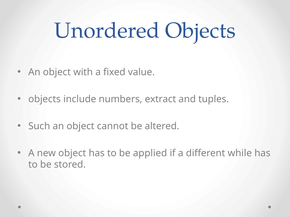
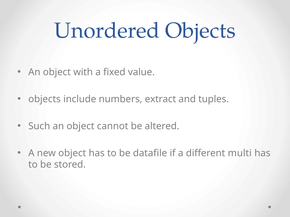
applied: applied -> datafile
while: while -> multi
